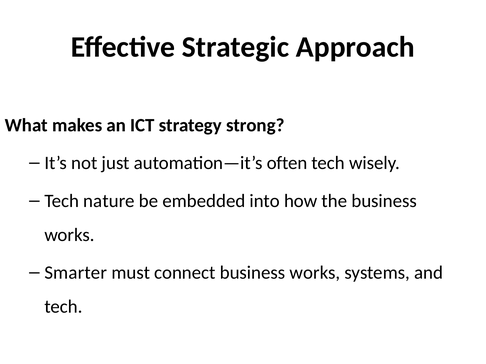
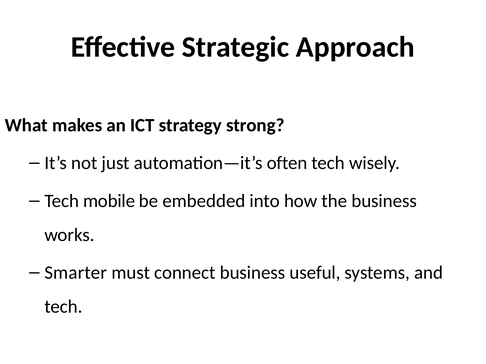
nature: nature -> mobile
connect business works: works -> useful
